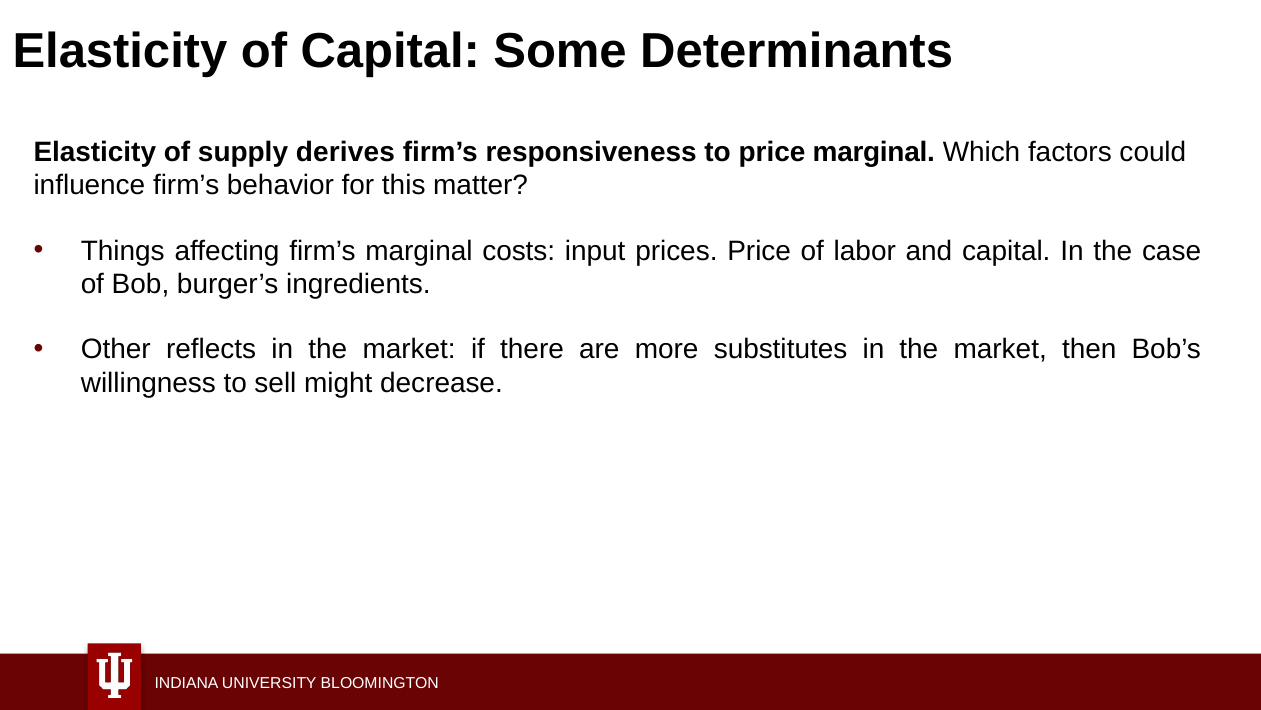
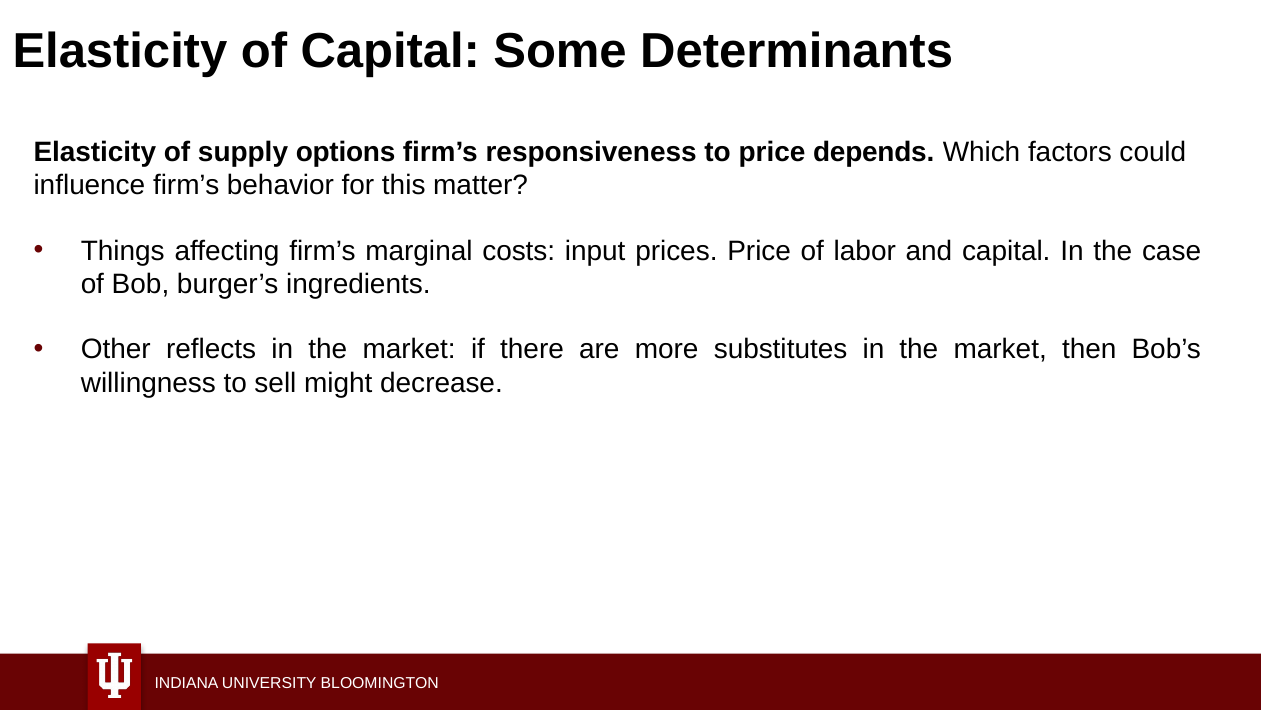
derives: derives -> options
price marginal: marginal -> depends
